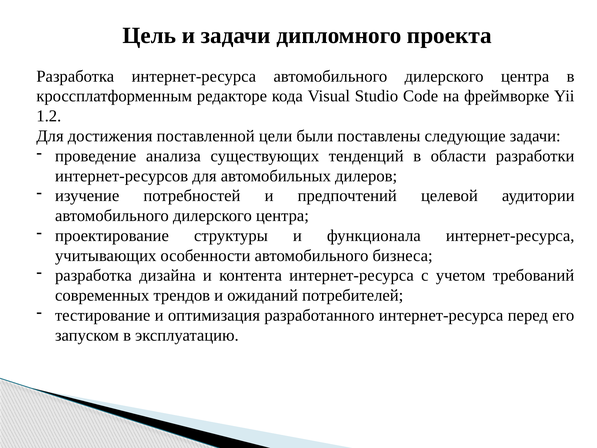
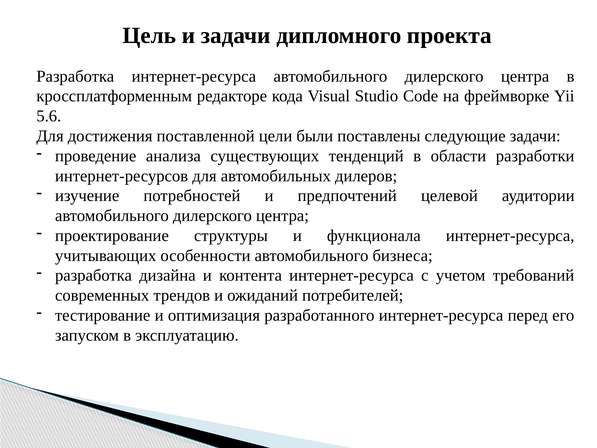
1.2: 1.2 -> 5.6
